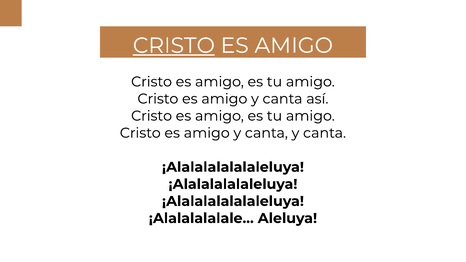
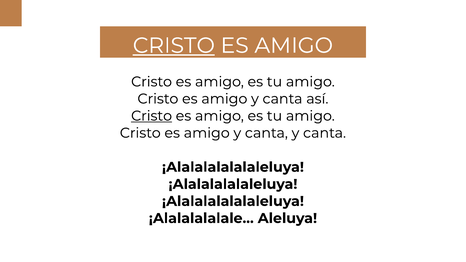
Cristo at (152, 116) underline: none -> present
